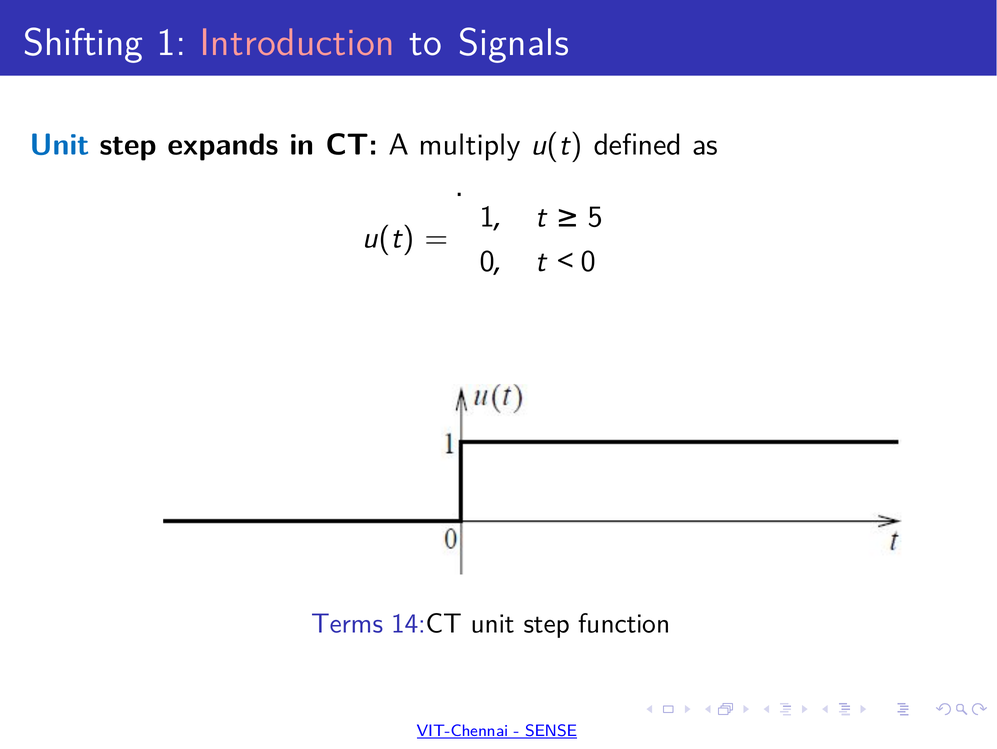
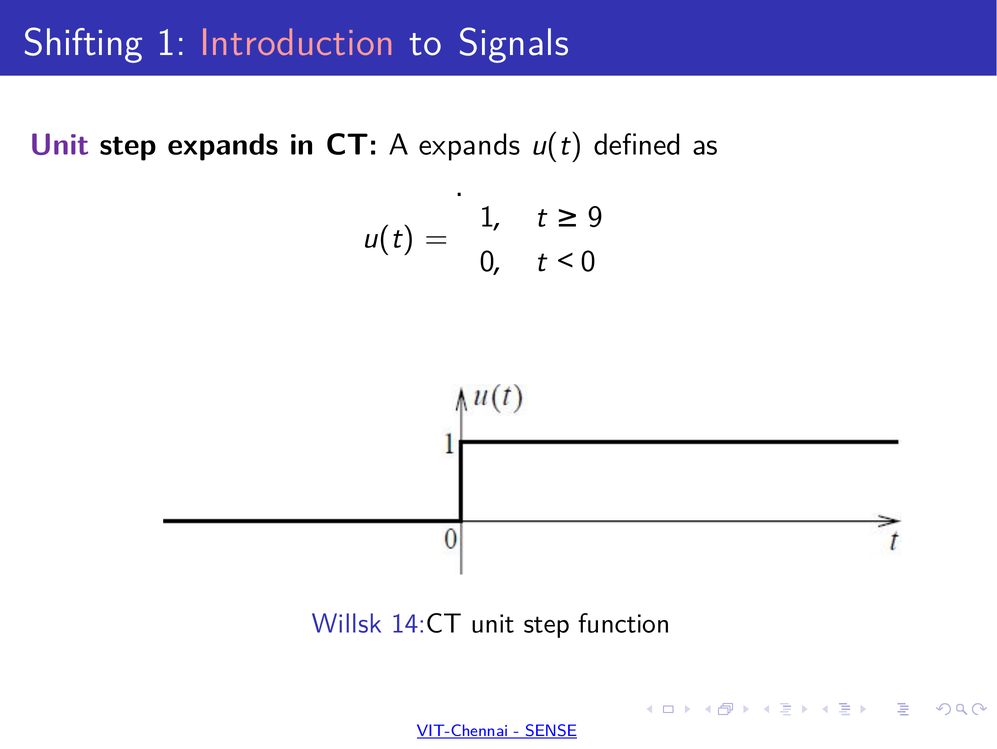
Unit at (60, 145) colour: blue -> purple
A multiply: multiply -> expands
5: 5 -> 9
Terms: Terms -> Willsk
